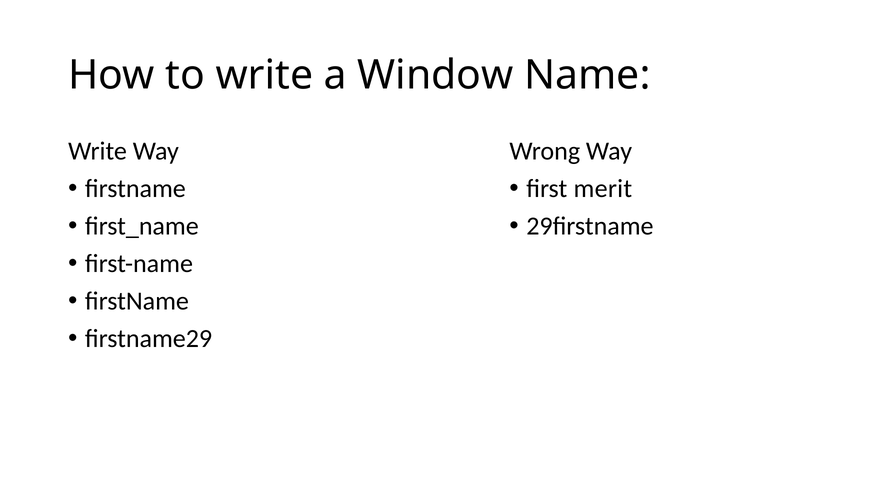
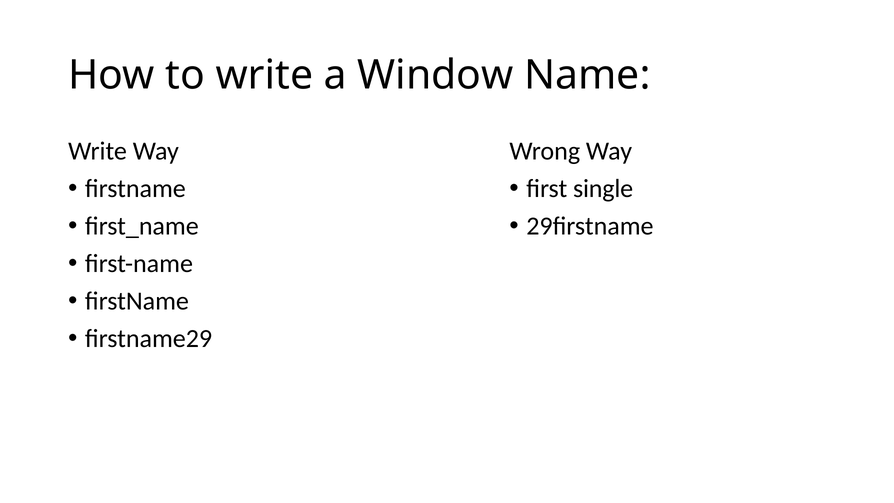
merit: merit -> single
